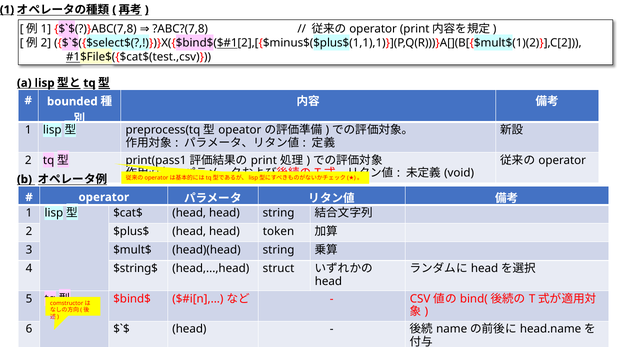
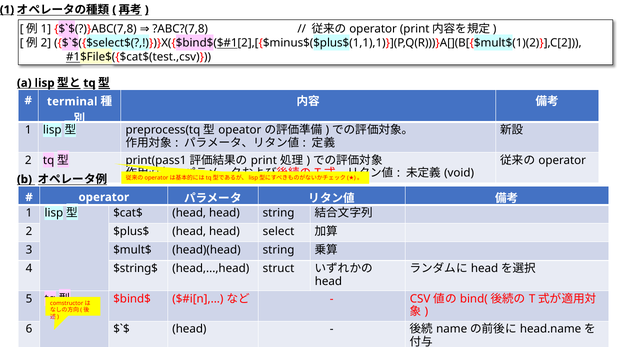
bounded: bounded -> terminal
token: token -> select
